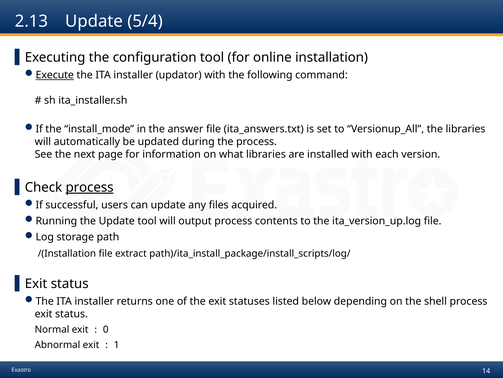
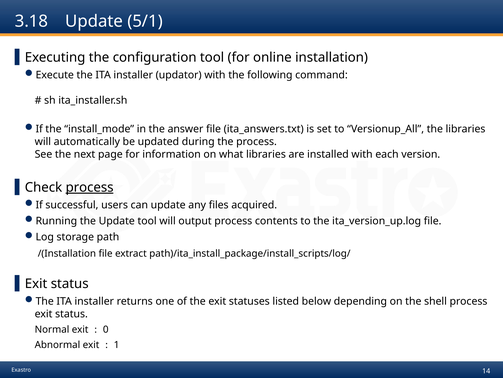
2.13: 2.13 -> 3.18
5/4: 5/4 -> 5/1
Execute underline: present -> none
